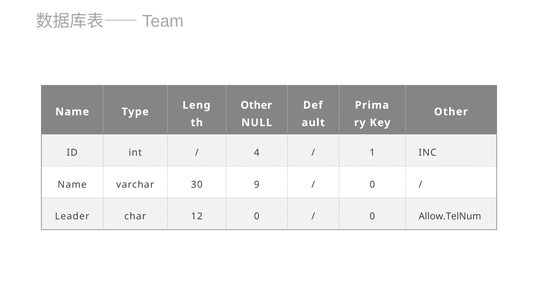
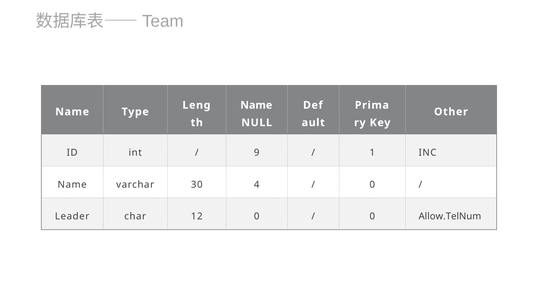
Other at (256, 105): Other -> Name
4: 4 -> 9
9: 9 -> 4
